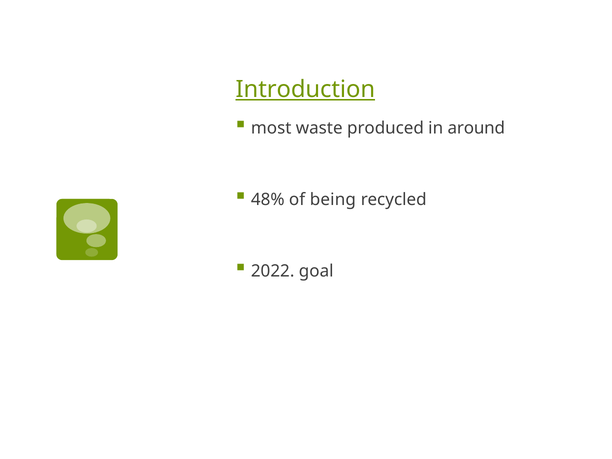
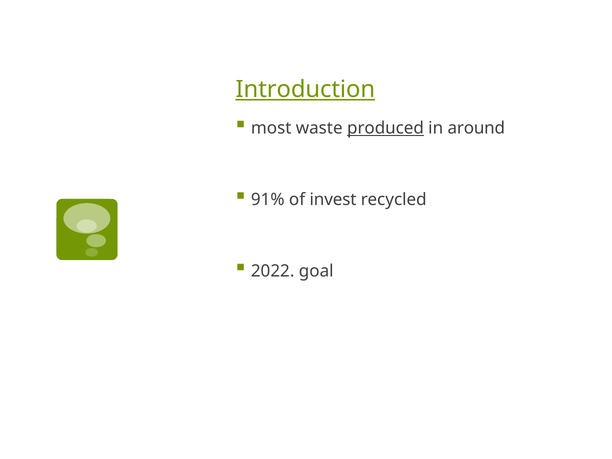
produced underline: none -> present
48%: 48% -> 91%
being: being -> invest
